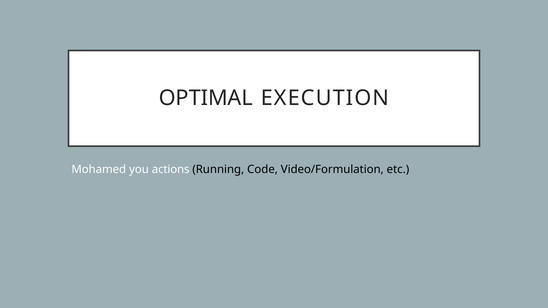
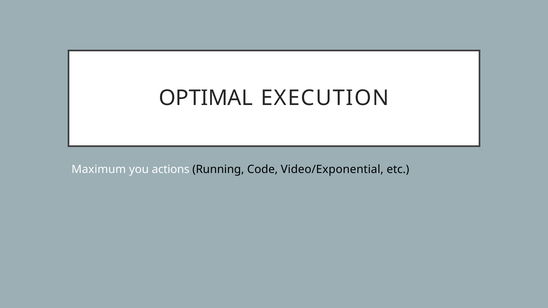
Mohamed: Mohamed -> Maximum
Video/Formulation: Video/Formulation -> Video/Exponential
